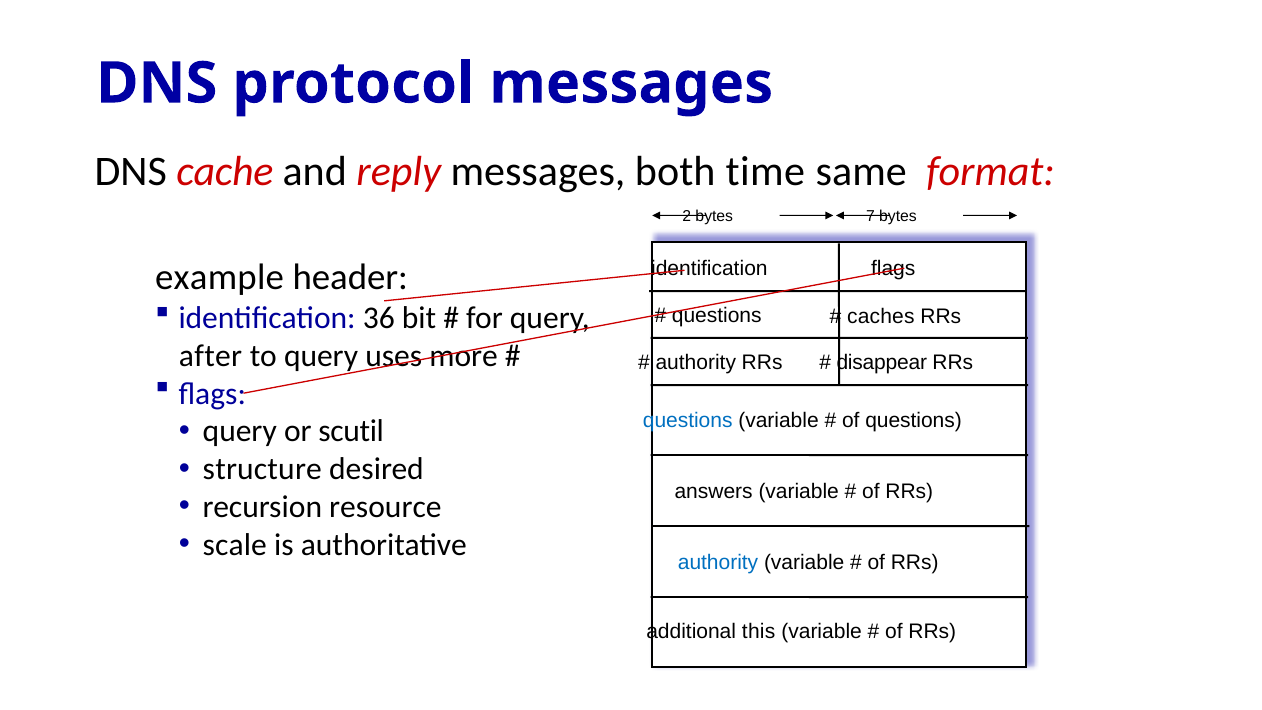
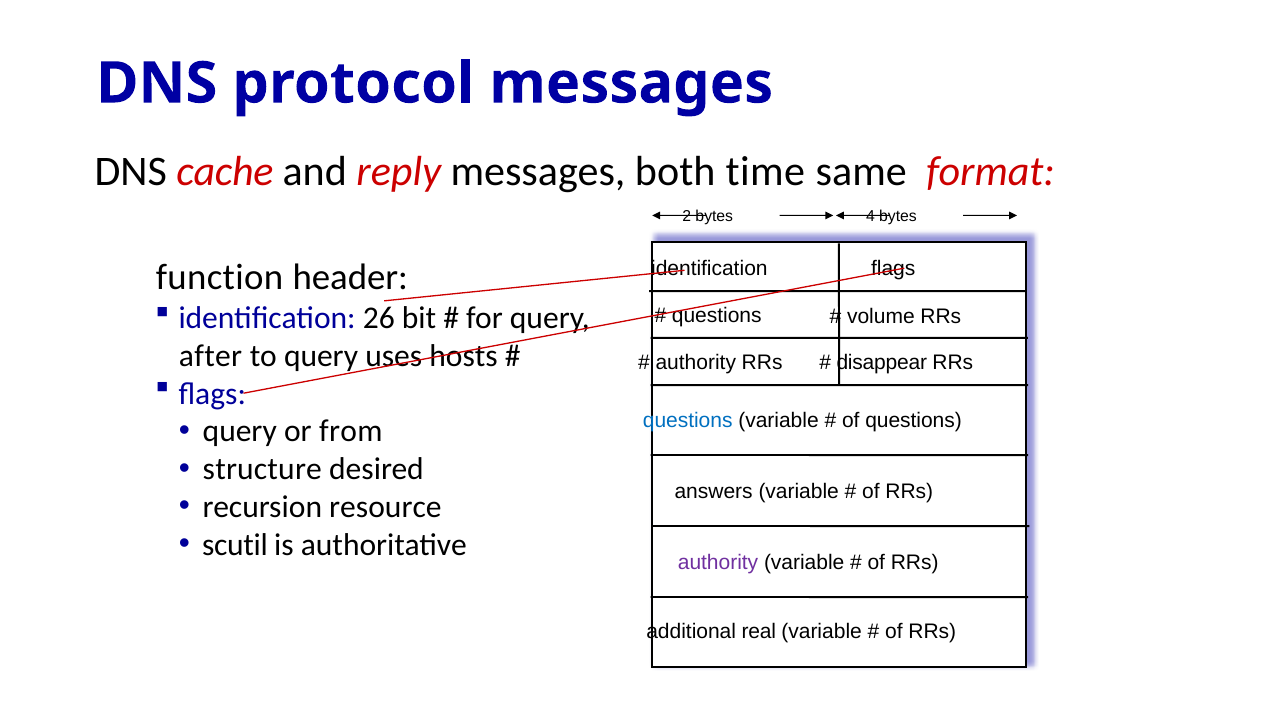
7: 7 -> 4
example: example -> function
36: 36 -> 26
caches: caches -> volume
more: more -> hosts
scutil: scutil -> from
scale: scale -> scutil
authority at (718, 562) colour: blue -> purple
this: this -> real
